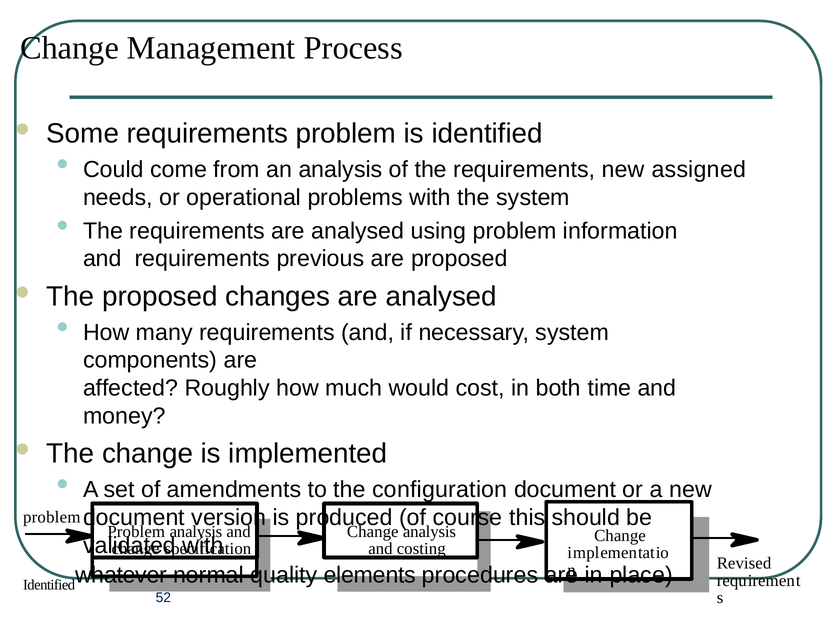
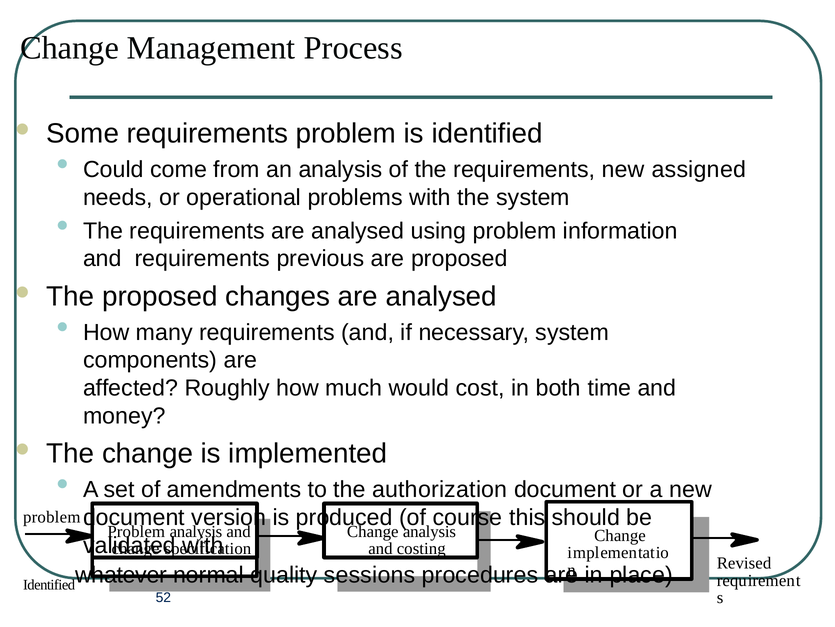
configuration: configuration -> authorization
elements: elements -> sessions
